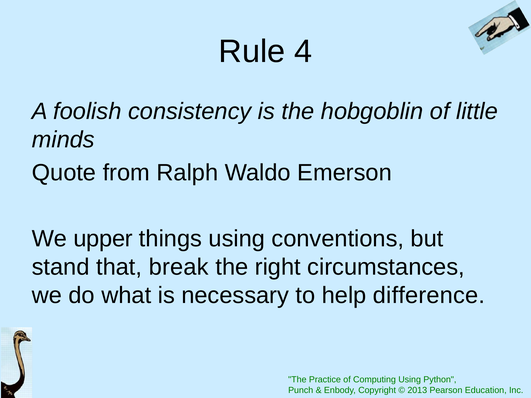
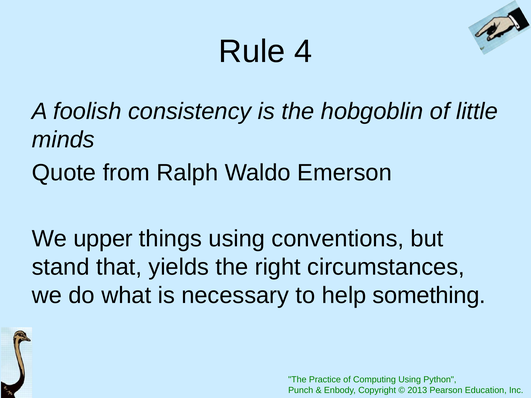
break: break -> yields
difference: difference -> something
